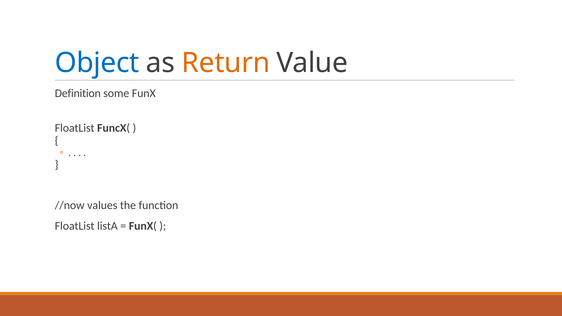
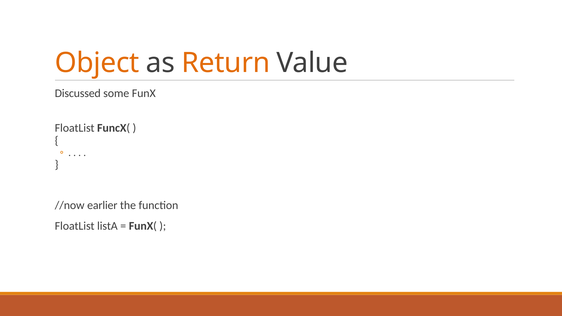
Object colour: blue -> orange
Definition: Definition -> Discussed
values: values -> earlier
